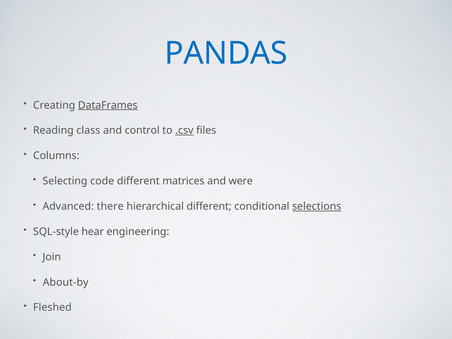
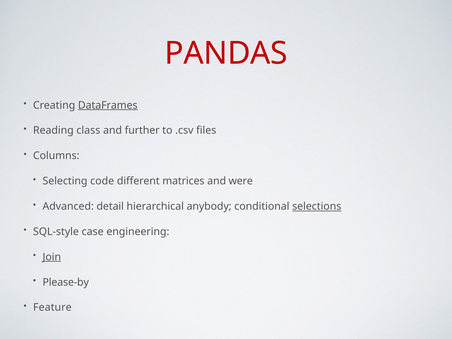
PANDAS colour: blue -> red
control: control -> further
.csv underline: present -> none
there: there -> detail
hierarchical different: different -> anybody
hear: hear -> case
Join underline: none -> present
About-by: About-by -> Please-by
Fleshed: Fleshed -> Feature
